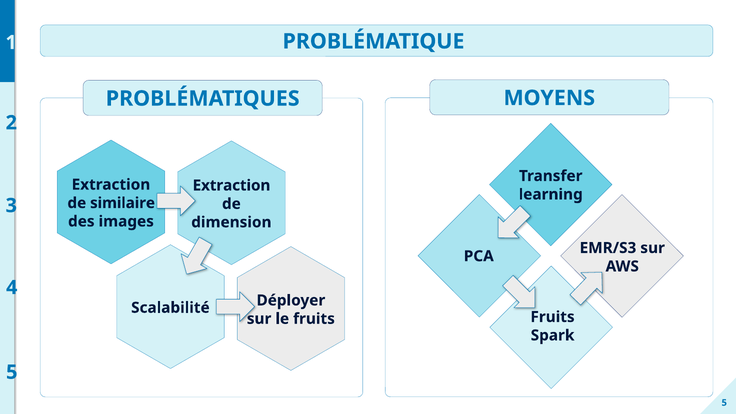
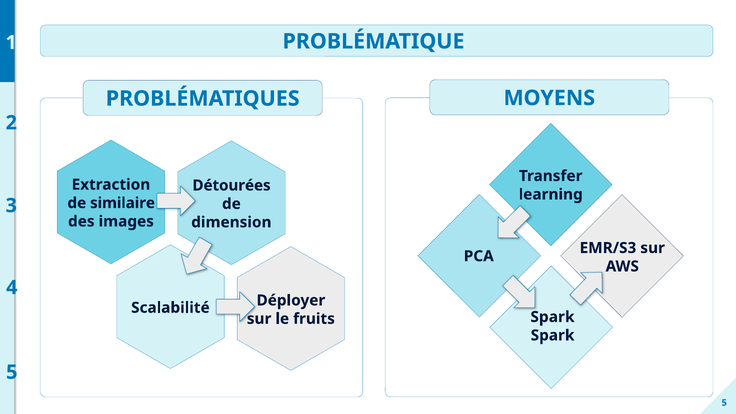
Extraction at (231, 185): Extraction -> Détourées
Fruits at (553, 317): Fruits -> Spark
